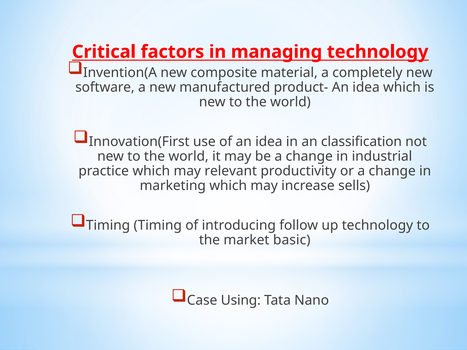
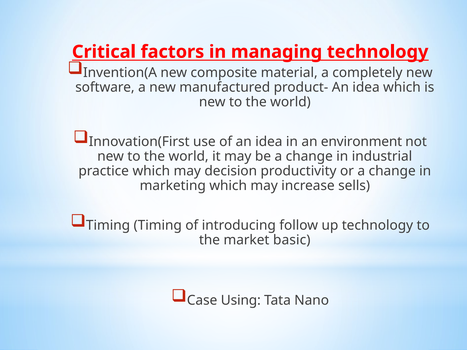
classification: classification -> environment
relevant: relevant -> decision
